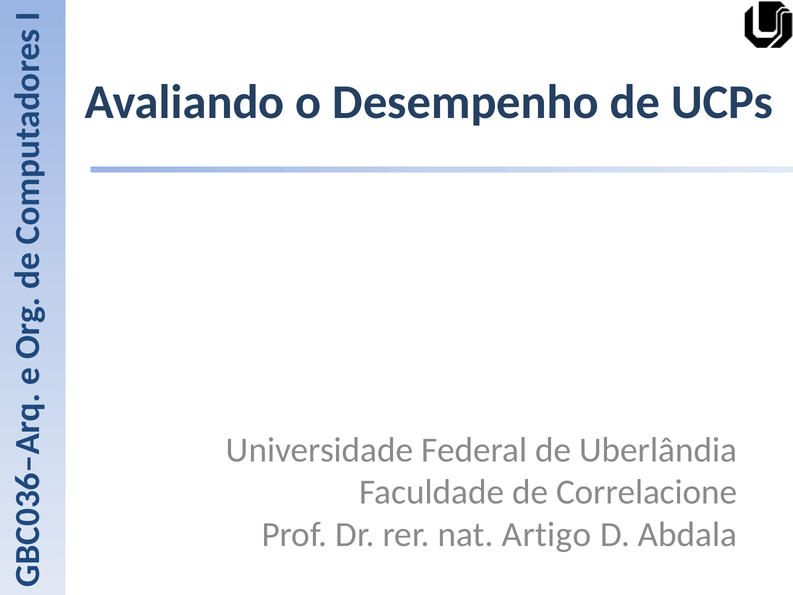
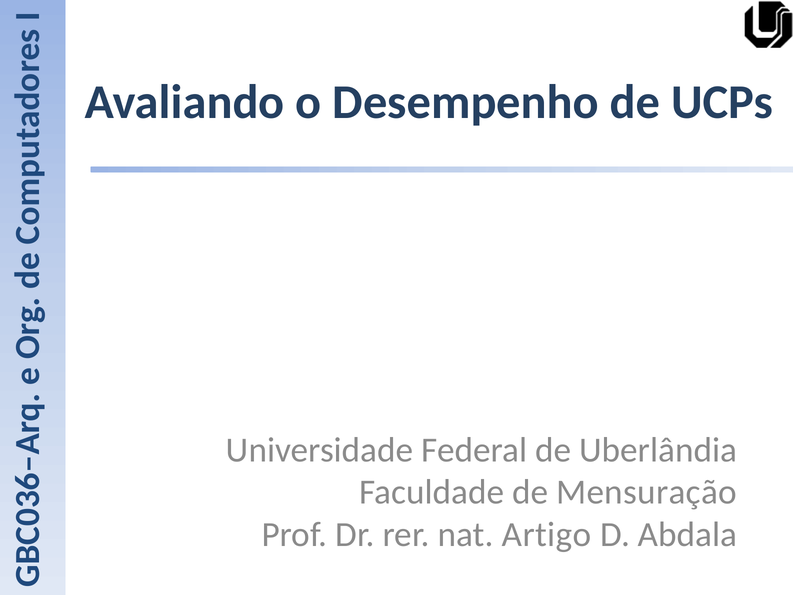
Correlacione: Correlacione -> Mensuração
